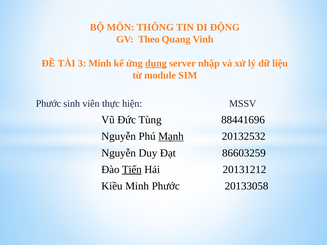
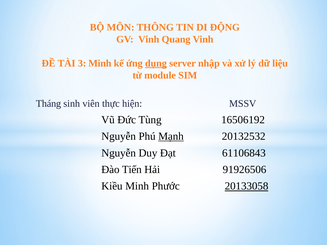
GV Theo: Theo -> Vinh
Phước at (48, 104): Phước -> Tháng
88441696: 88441696 -> 16506192
86603259: 86603259 -> 61106843
Tiến underline: present -> none
20131212: 20131212 -> 91926506
20133058 underline: none -> present
